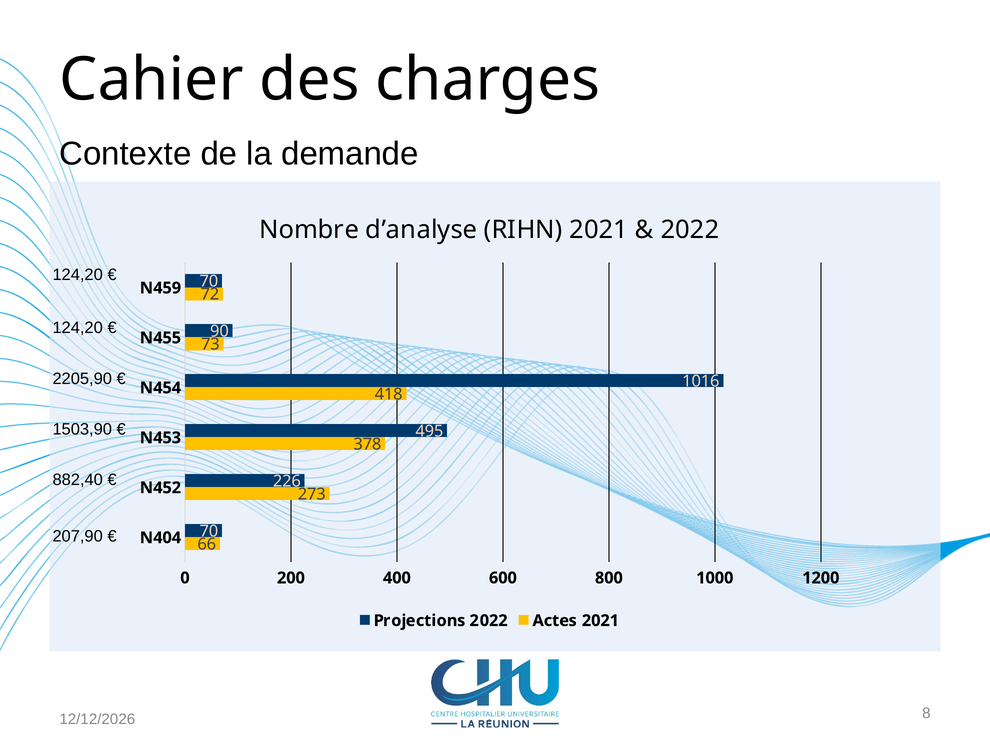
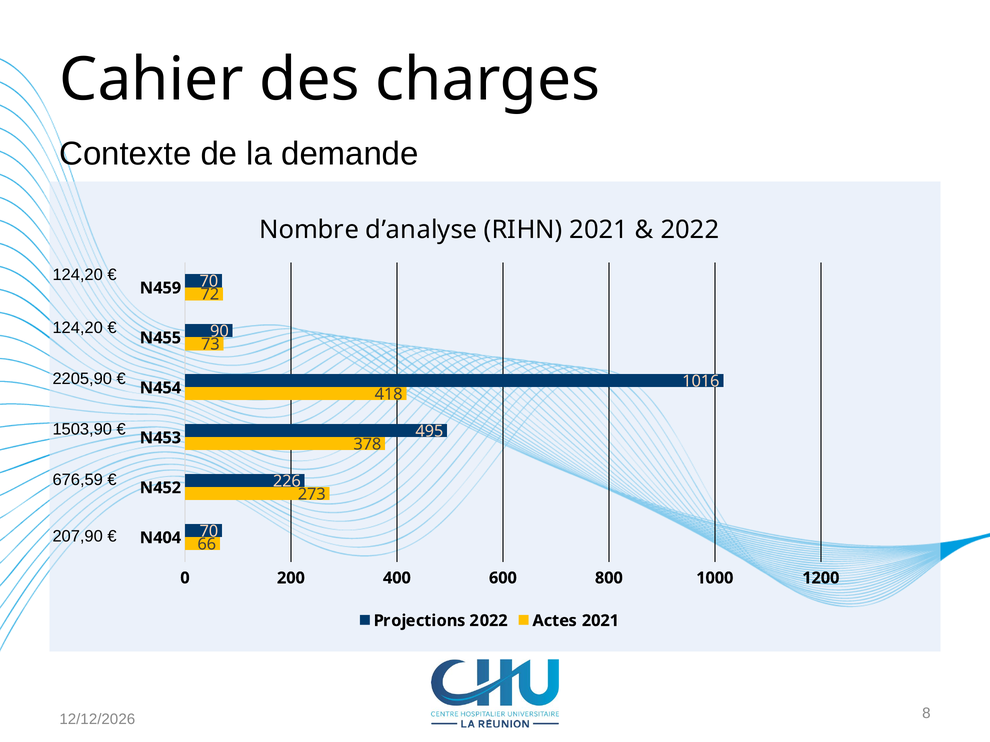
882,40: 882,40 -> 676,59
